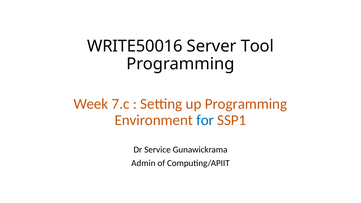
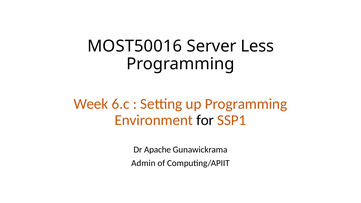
WRITE50016: WRITE50016 -> MOST50016
Tool: Tool -> Less
7.c: 7.c -> 6.c
for colour: blue -> black
Service: Service -> Apache
